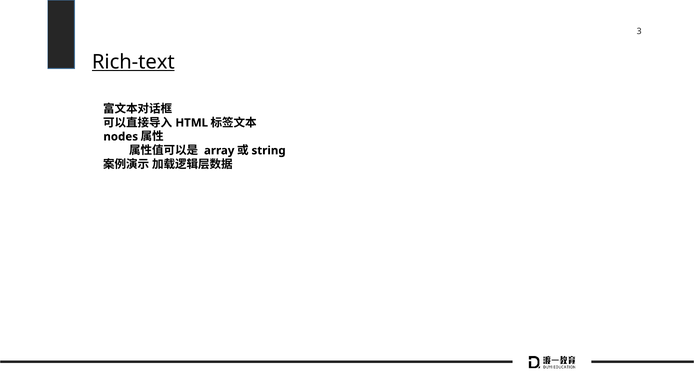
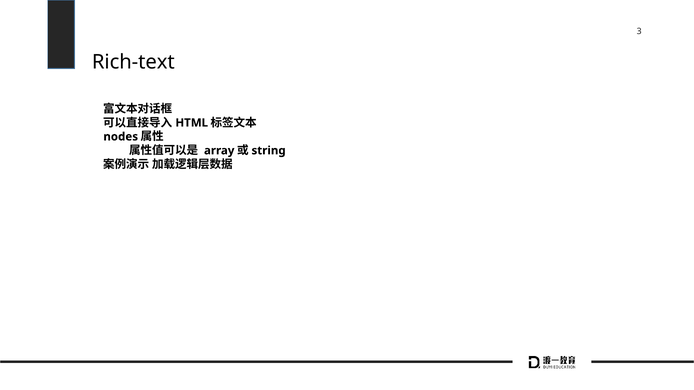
Rich-text underline: present -> none
